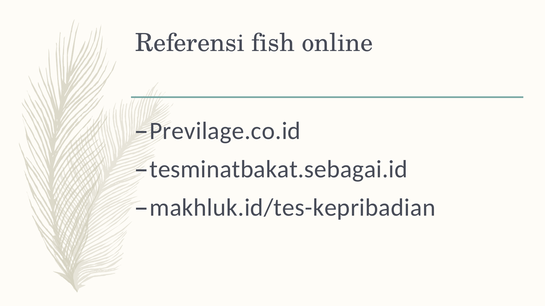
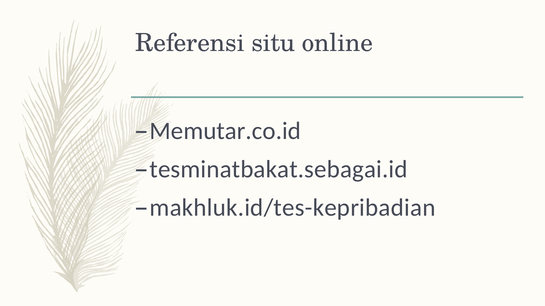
fish: fish -> situ
Previlage.co.id: Previlage.co.id -> Memutar.co.id
